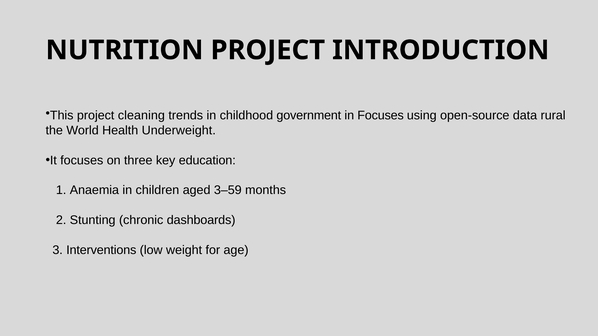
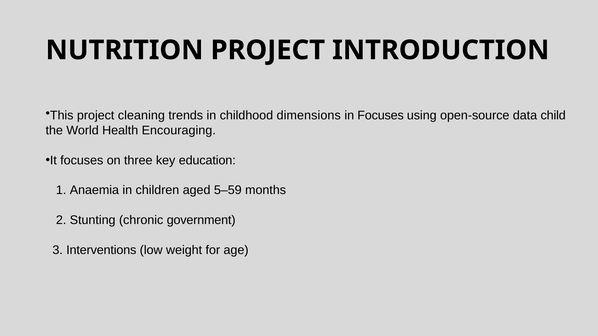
government: government -> dimensions
rural: rural -> child
Underweight: Underweight -> Encouraging
3–59: 3–59 -> 5–59
dashboards: dashboards -> government
